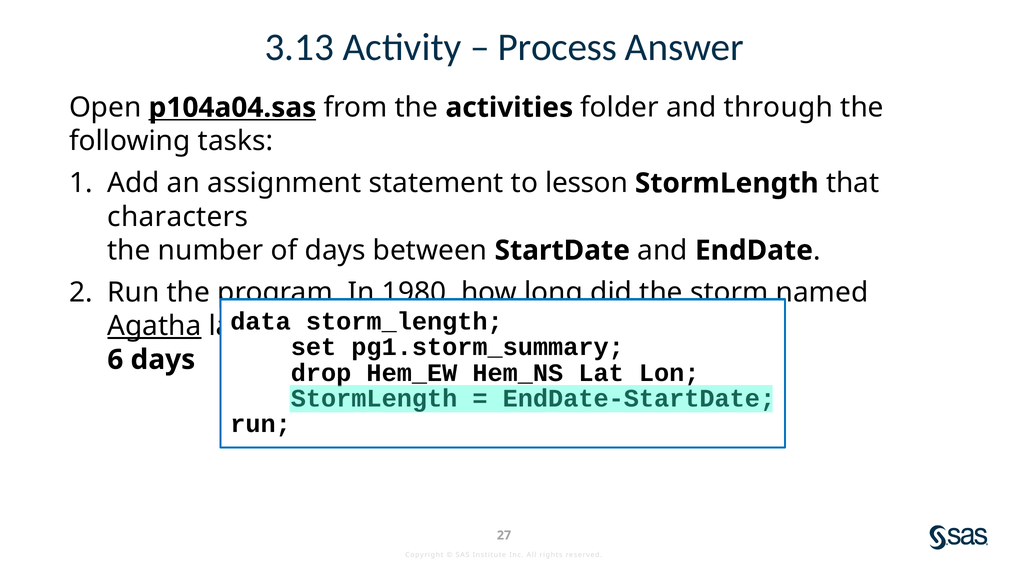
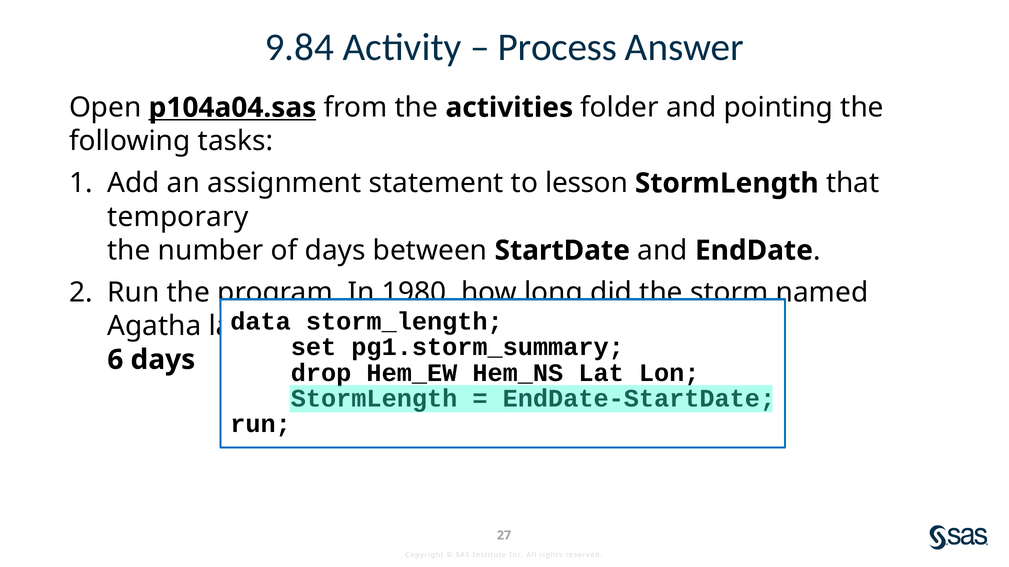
3.13: 3.13 -> 9.84
through: through -> pointing
characters: characters -> temporary
Agatha underline: present -> none
